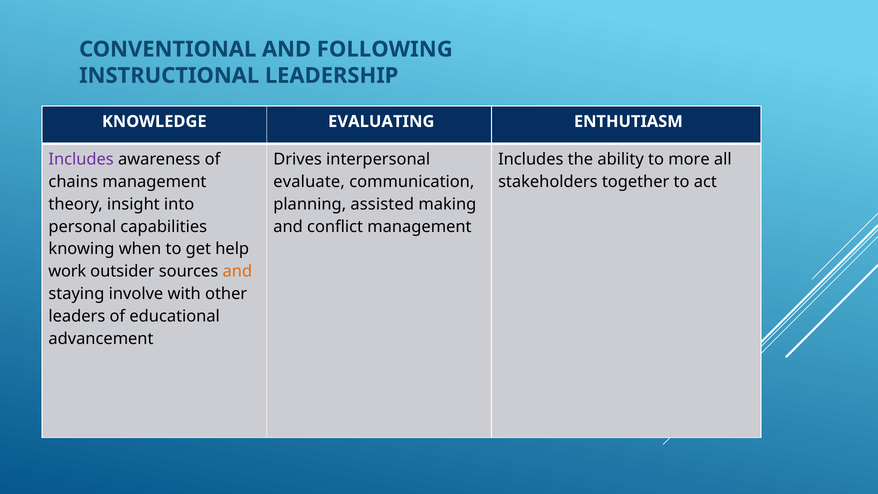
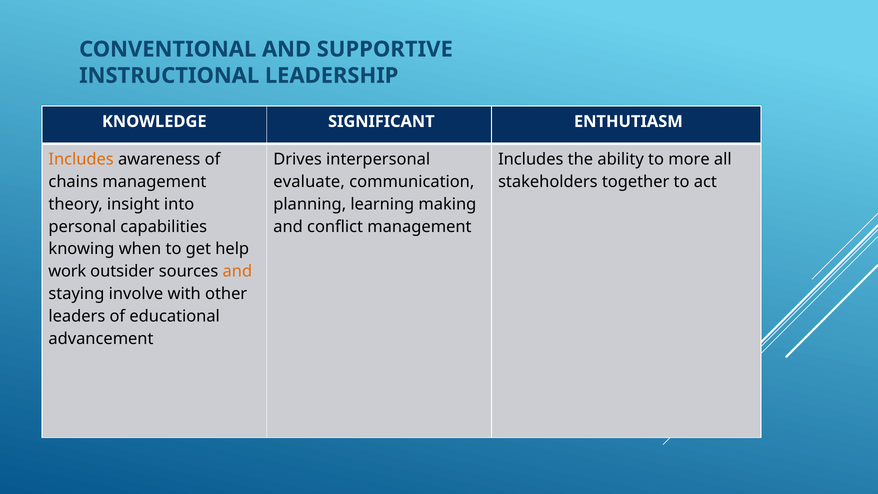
FOLLOWING: FOLLOWING -> SUPPORTIVE
EVALUATING: EVALUATING -> SIGNIFICANT
Includes at (81, 159) colour: purple -> orange
assisted: assisted -> learning
